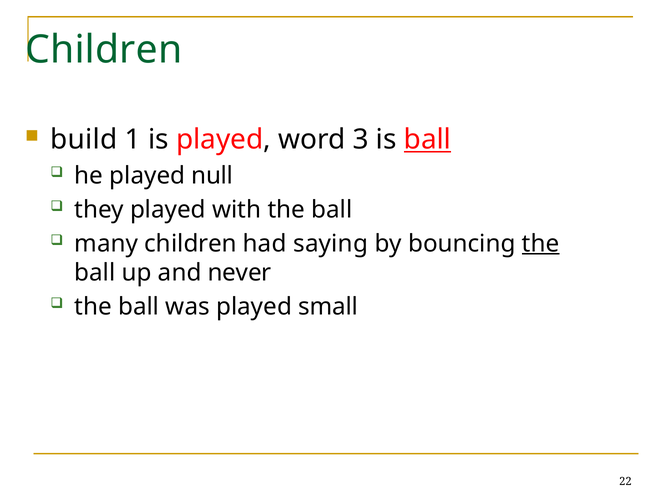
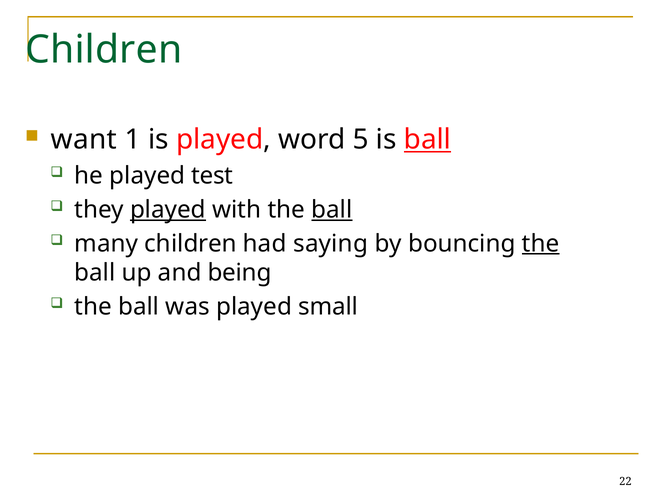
build: build -> want
3: 3 -> 5
null: null -> test
played at (168, 210) underline: none -> present
ball at (332, 210) underline: none -> present
never: never -> being
